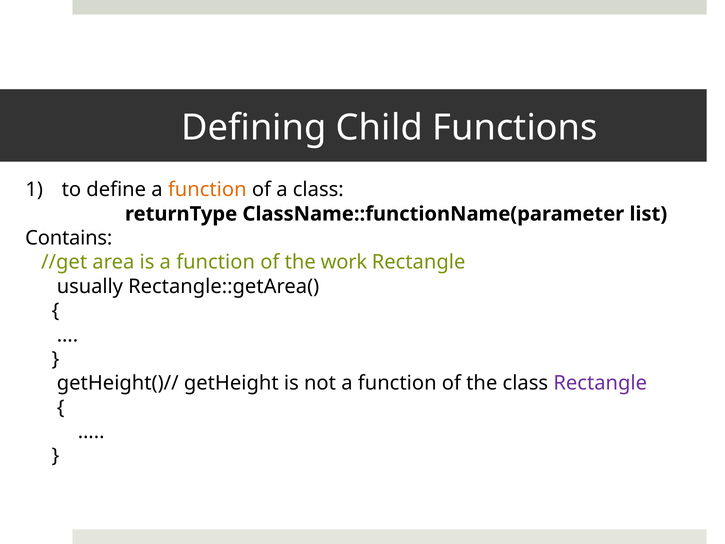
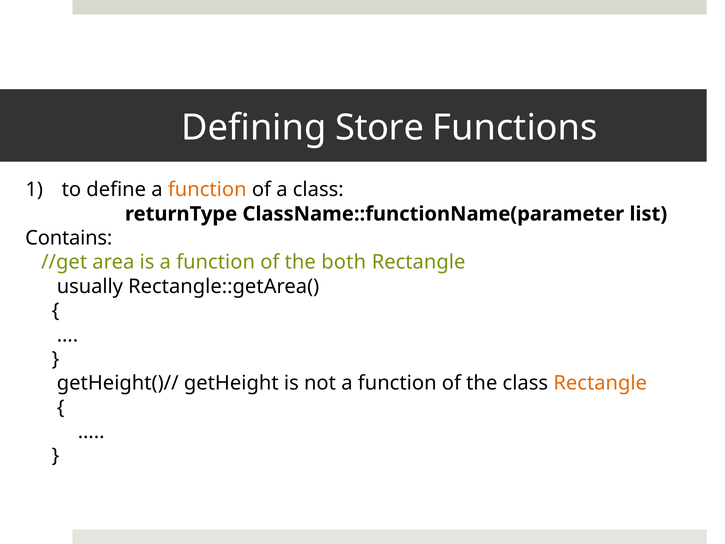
Child: Child -> Store
work: work -> both
Rectangle at (600, 383) colour: purple -> orange
